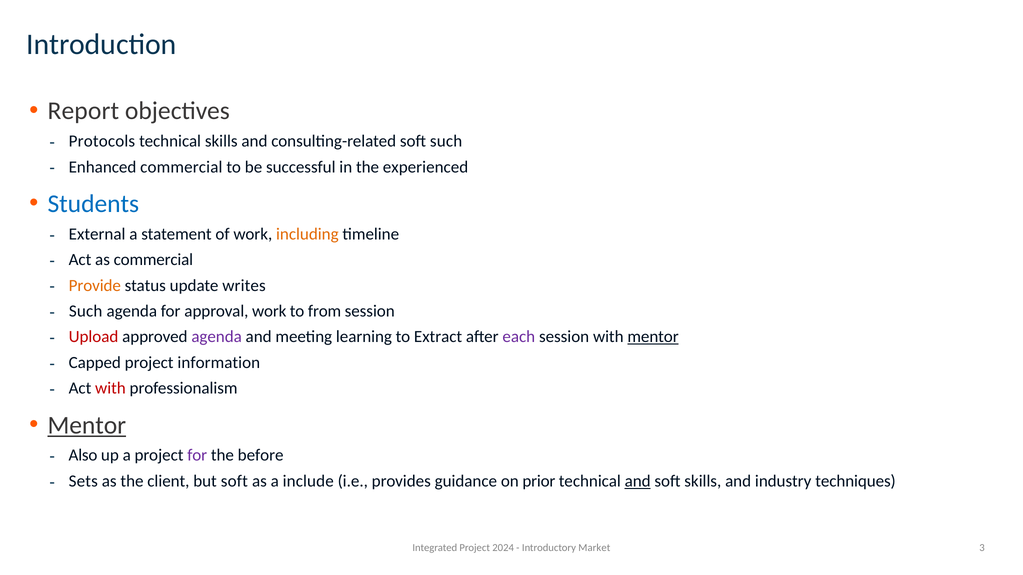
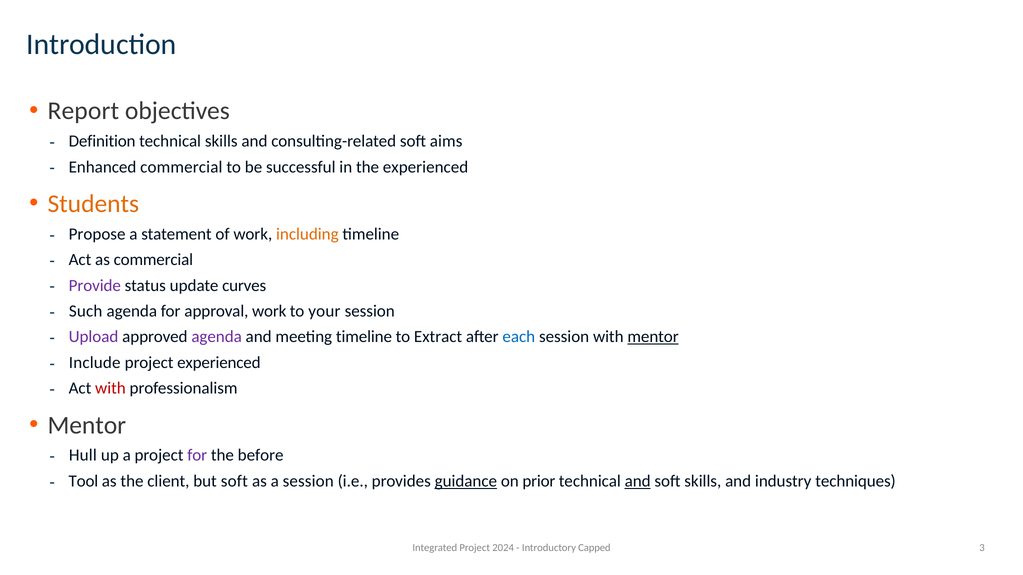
Protocols: Protocols -> Definition
soft such: such -> aims
Students colour: blue -> orange
External: External -> Propose
Provide colour: orange -> purple
writes: writes -> curves
from: from -> your
Upload colour: red -> purple
meeting learning: learning -> timeline
each colour: purple -> blue
Capped: Capped -> Include
project information: information -> experienced
Mentor at (87, 425) underline: present -> none
Also: Also -> Hull
Sets: Sets -> Tool
a include: include -> session
guidance underline: none -> present
Market: Market -> Capped
